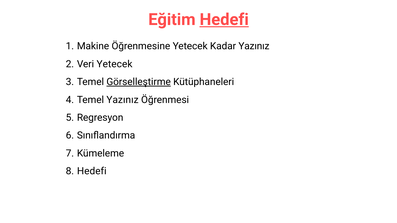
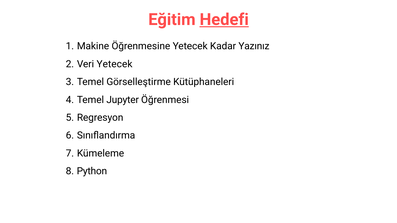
Görselleştirme underline: present -> none
Temel Yazınız: Yazınız -> Jupyter
Hedefi at (92, 171): Hedefi -> Python
